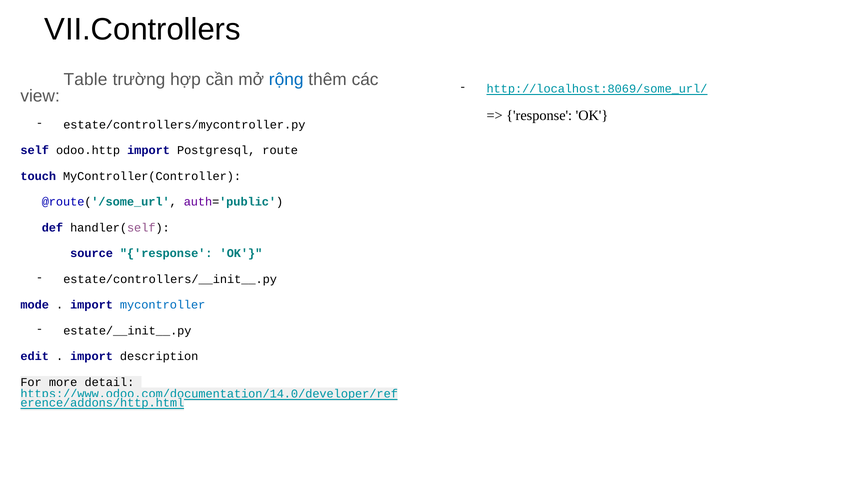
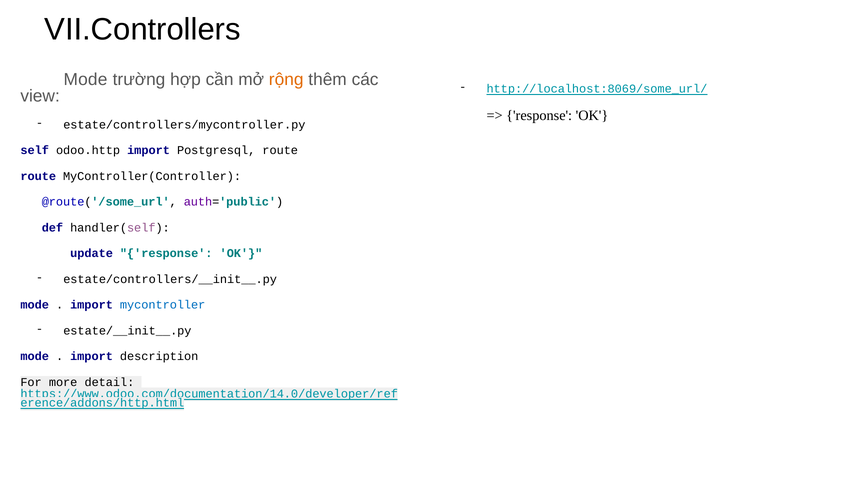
Table at (86, 79): Table -> Mode
rộng colour: blue -> orange
touch at (38, 176): touch -> route
source: source -> update
edit at (35, 356): edit -> mode
